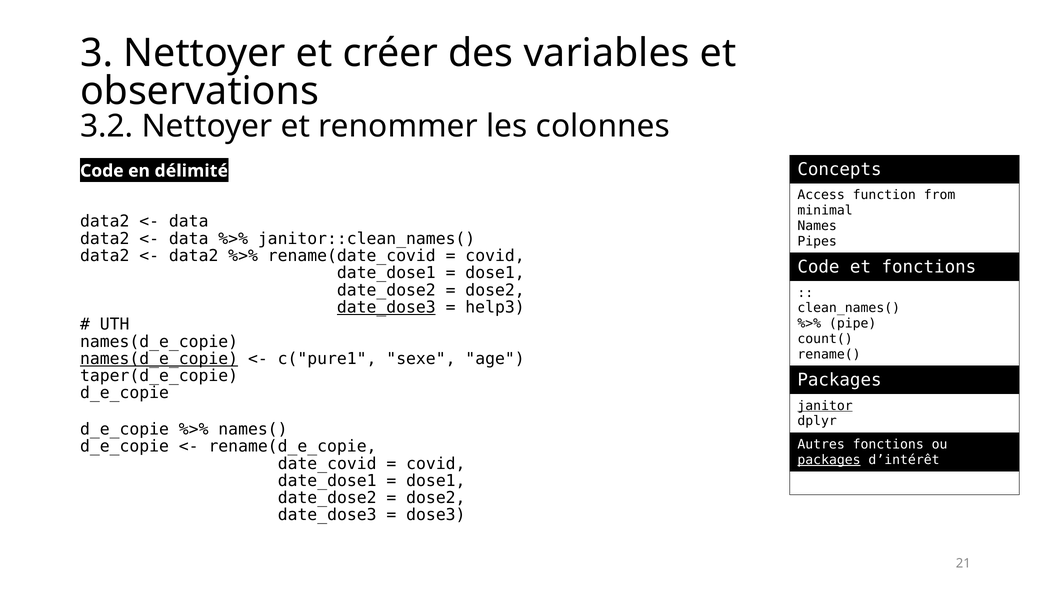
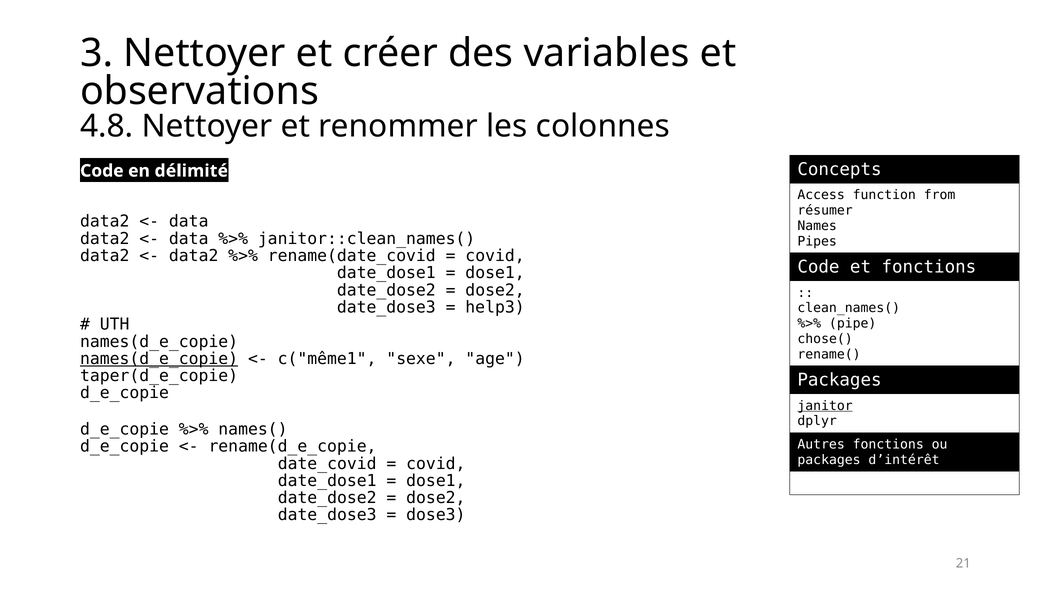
3.2: 3.2 -> 4.8
minimal: minimal -> résumer
date_dose3 at (386, 307) underline: present -> none
count(: count( -> chose(
c("pure1: c("pure1 -> c("même1
packages at (829, 460) underline: present -> none
